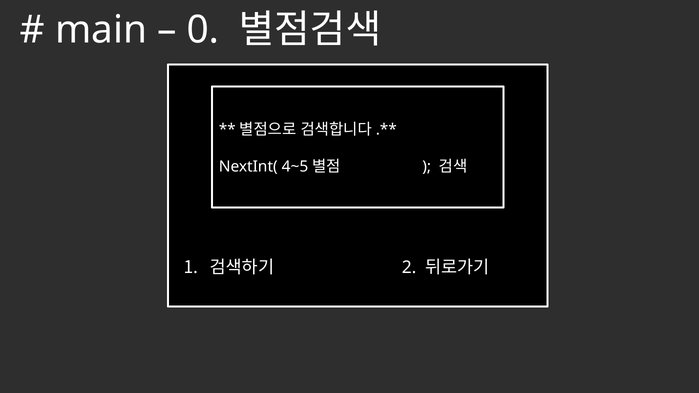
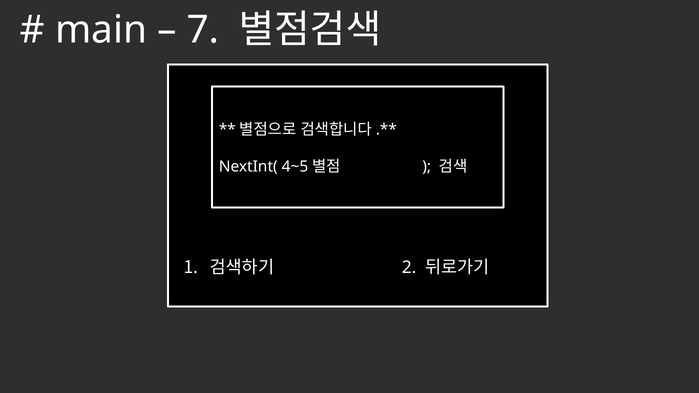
0: 0 -> 7
